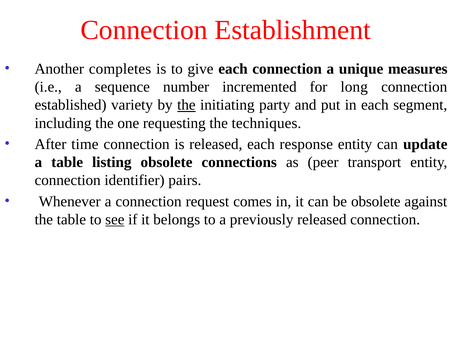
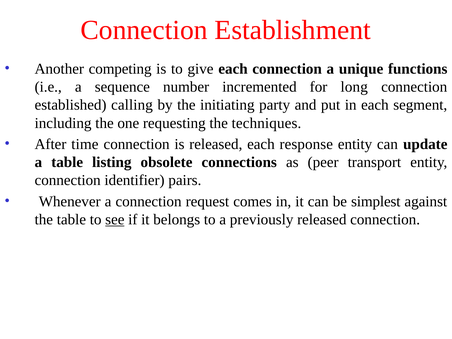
completes: completes -> competing
measures: measures -> functions
variety: variety -> calling
the at (186, 105) underline: present -> none
be obsolete: obsolete -> simplest
